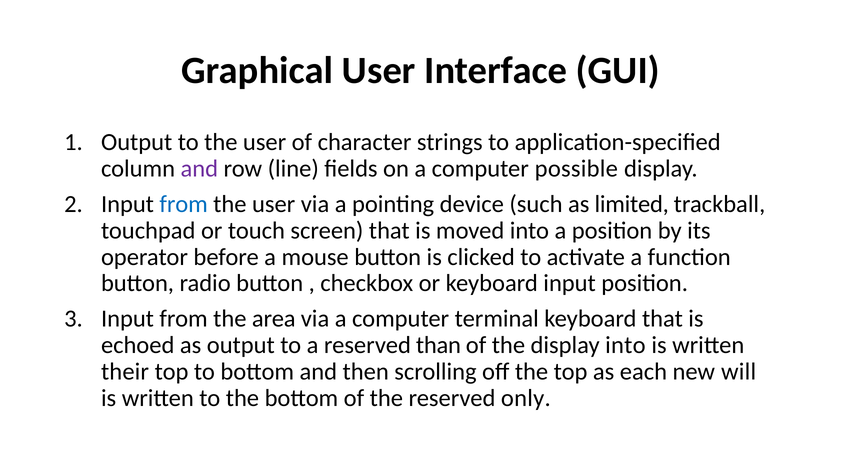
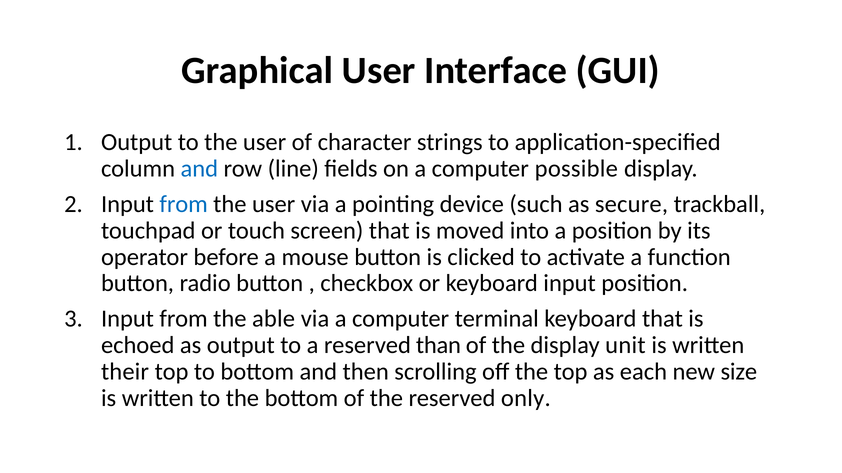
and at (199, 169) colour: purple -> blue
limited: limited -> secure
area: area -> able
display into: into -> unit
will: will -> size
